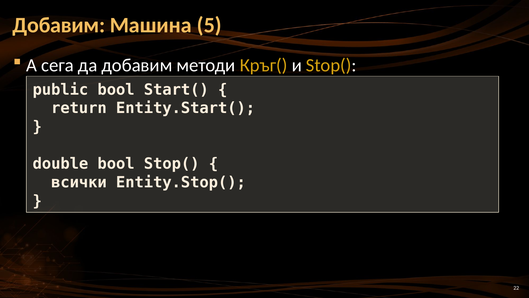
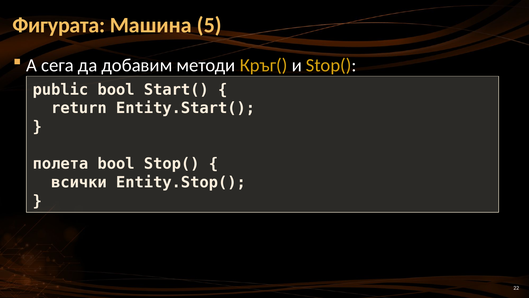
Добавим at (59, 25): Добавим -> Фигурата
double: double -> полета
